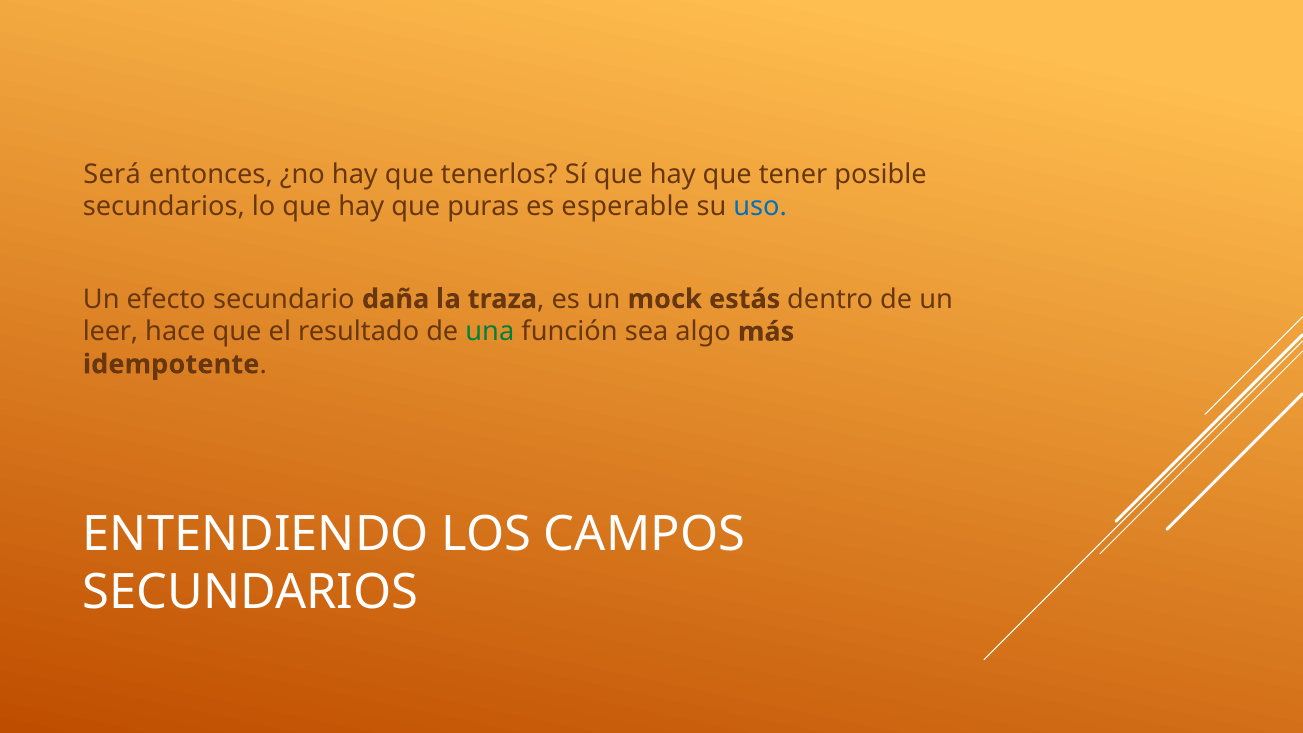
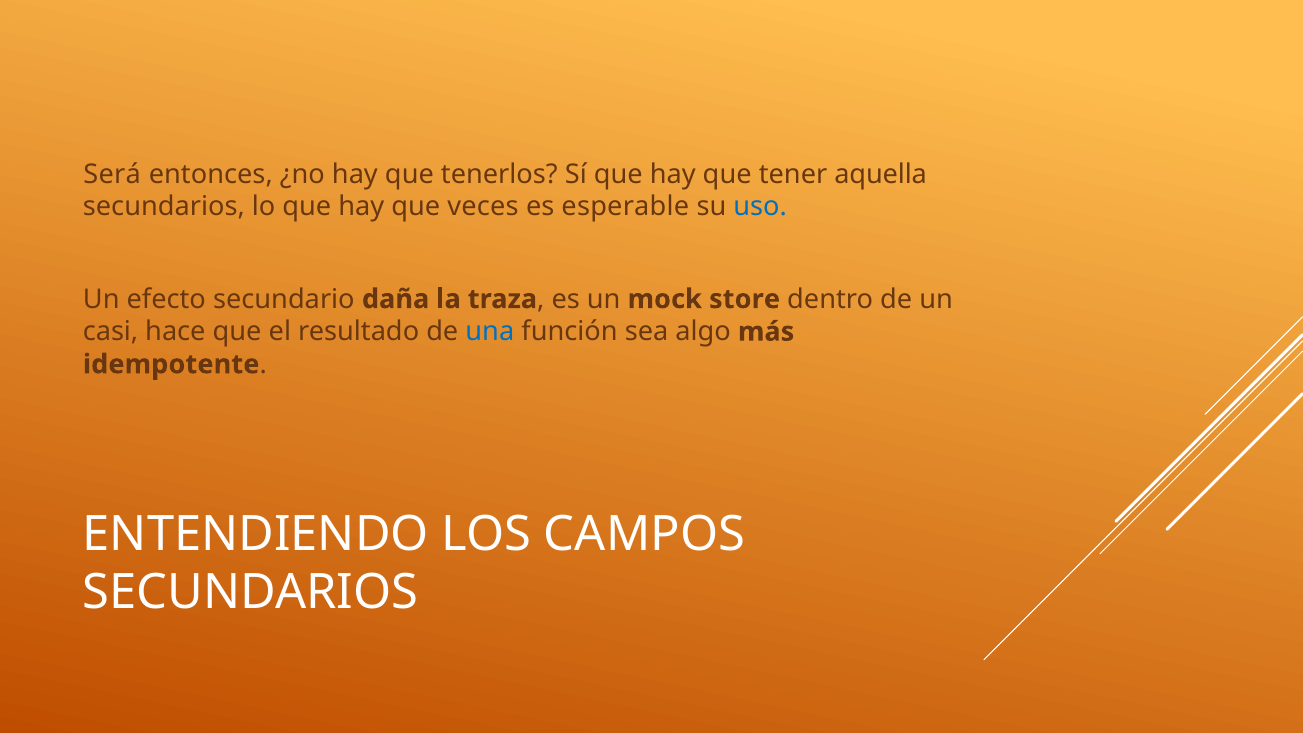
posible: posible -> aquella
puras: puras -> veces
estás: estás -> store
leer: leer -> casi
una colour: green -> blue
